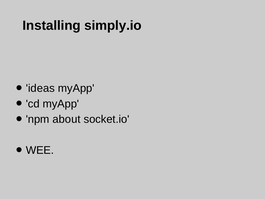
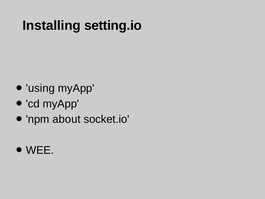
simply.io: simply.io -> setting.io
ideas: ideas -> using
